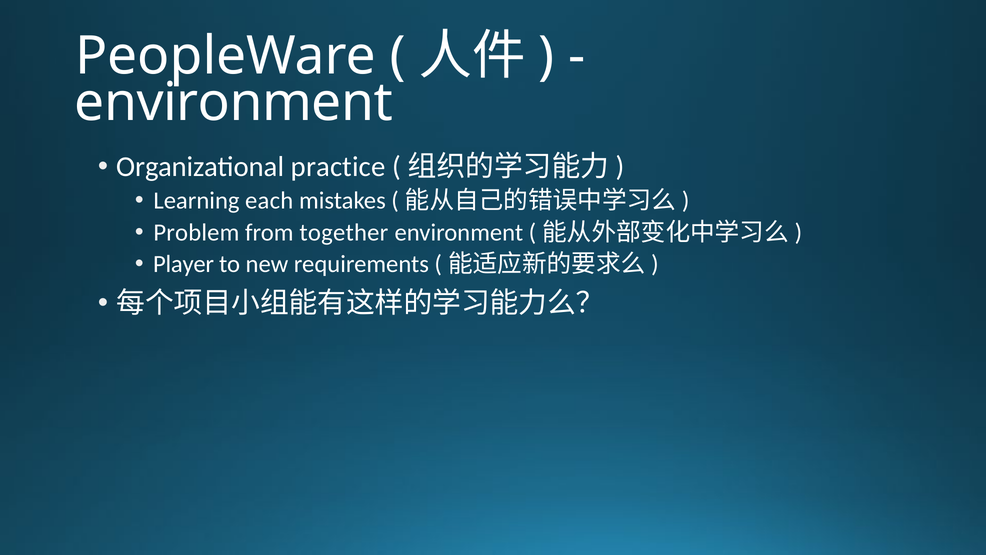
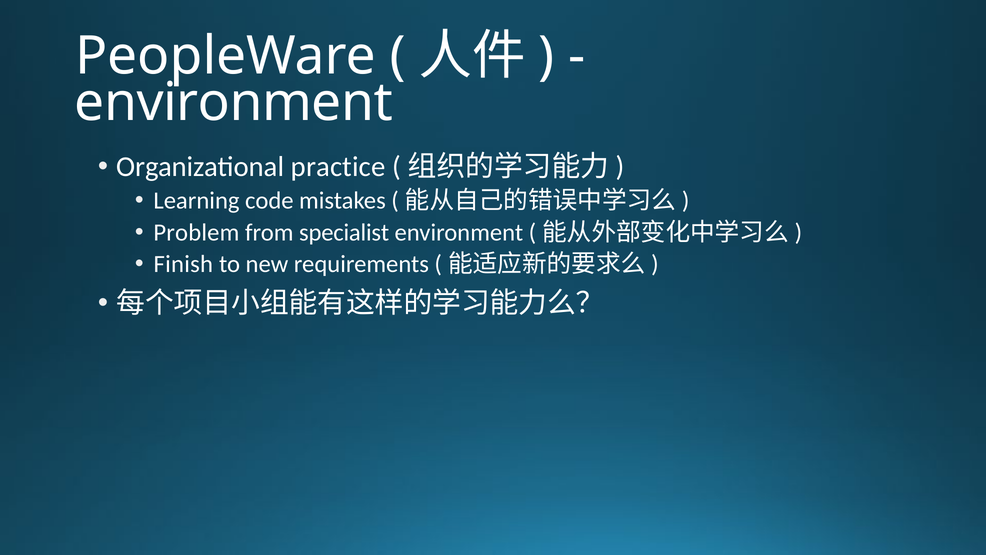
each: each -> code
together: together -> specialist
Player: Player -> Finish
